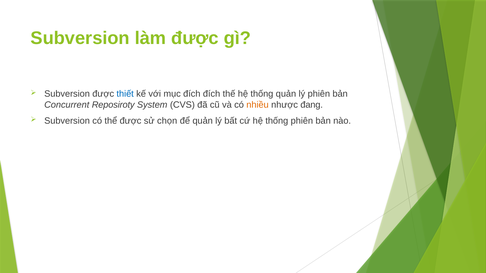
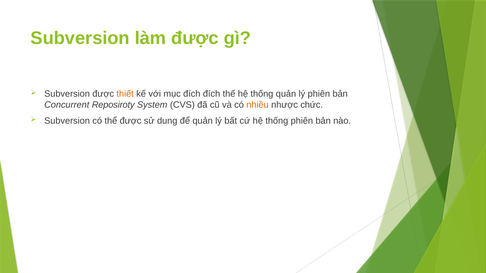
thiết colour: blue -> orange
đang: đang -> chức
chọn: chọn -> dung
